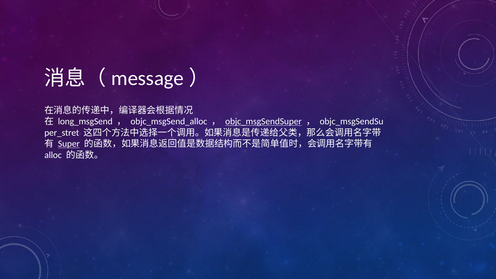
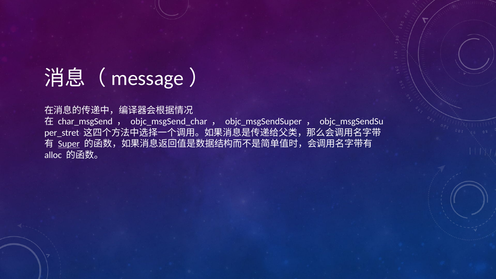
long_msgSend: long_msgSend -> char_msgSend
objc_msgSend_alloc: objc_msgSend_alloc -> objc_msgSend_char
objc_msgSendSuper underline: present -> none
